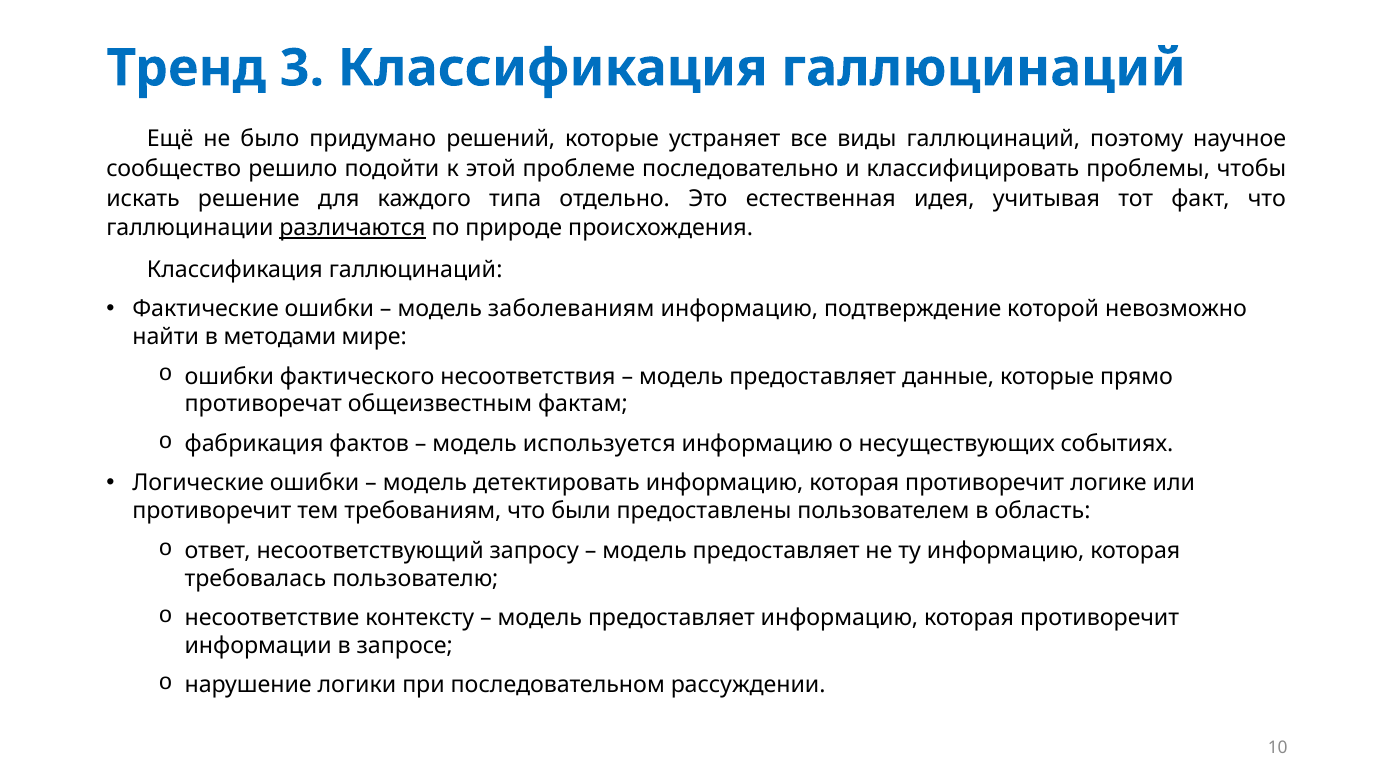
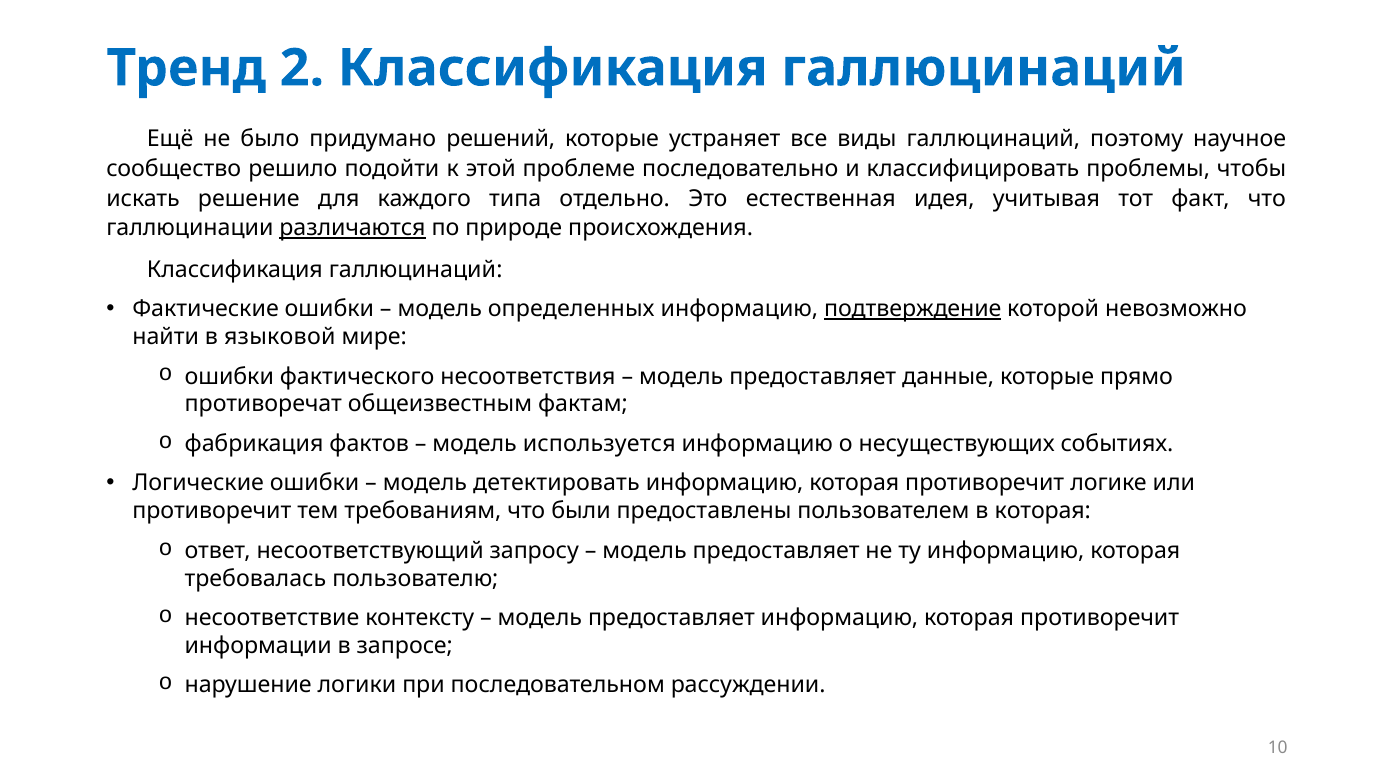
3: 3 -> 2
заболеваниям: заболеваниям -> определенных
подтверждение underline: none -> present
методами: методами -> языковой
в область: область -> которая
